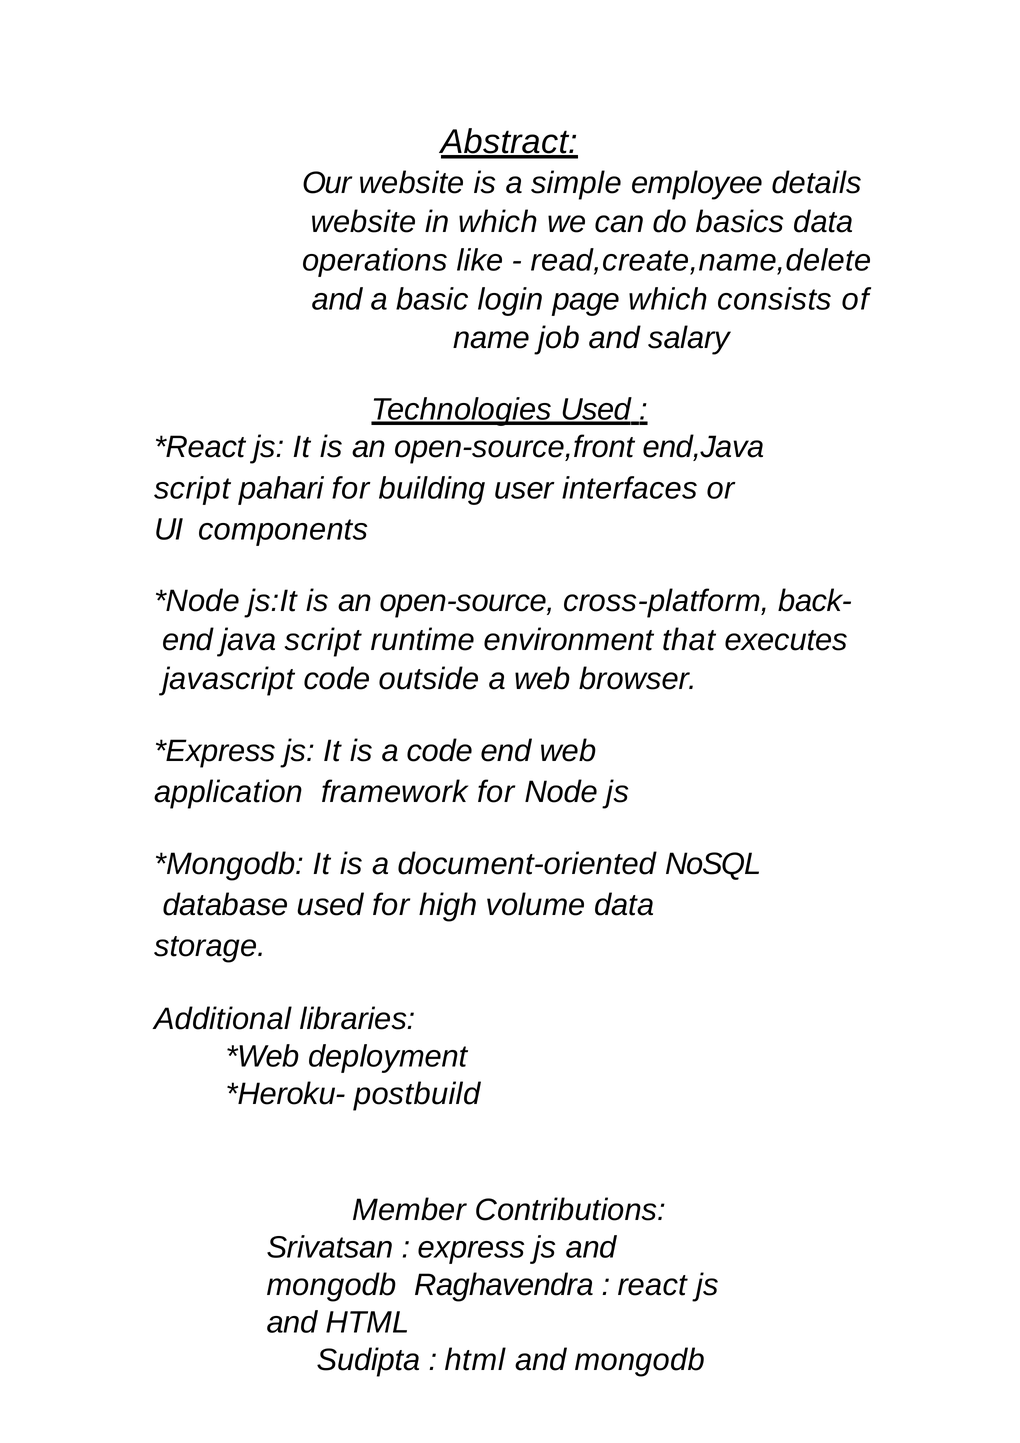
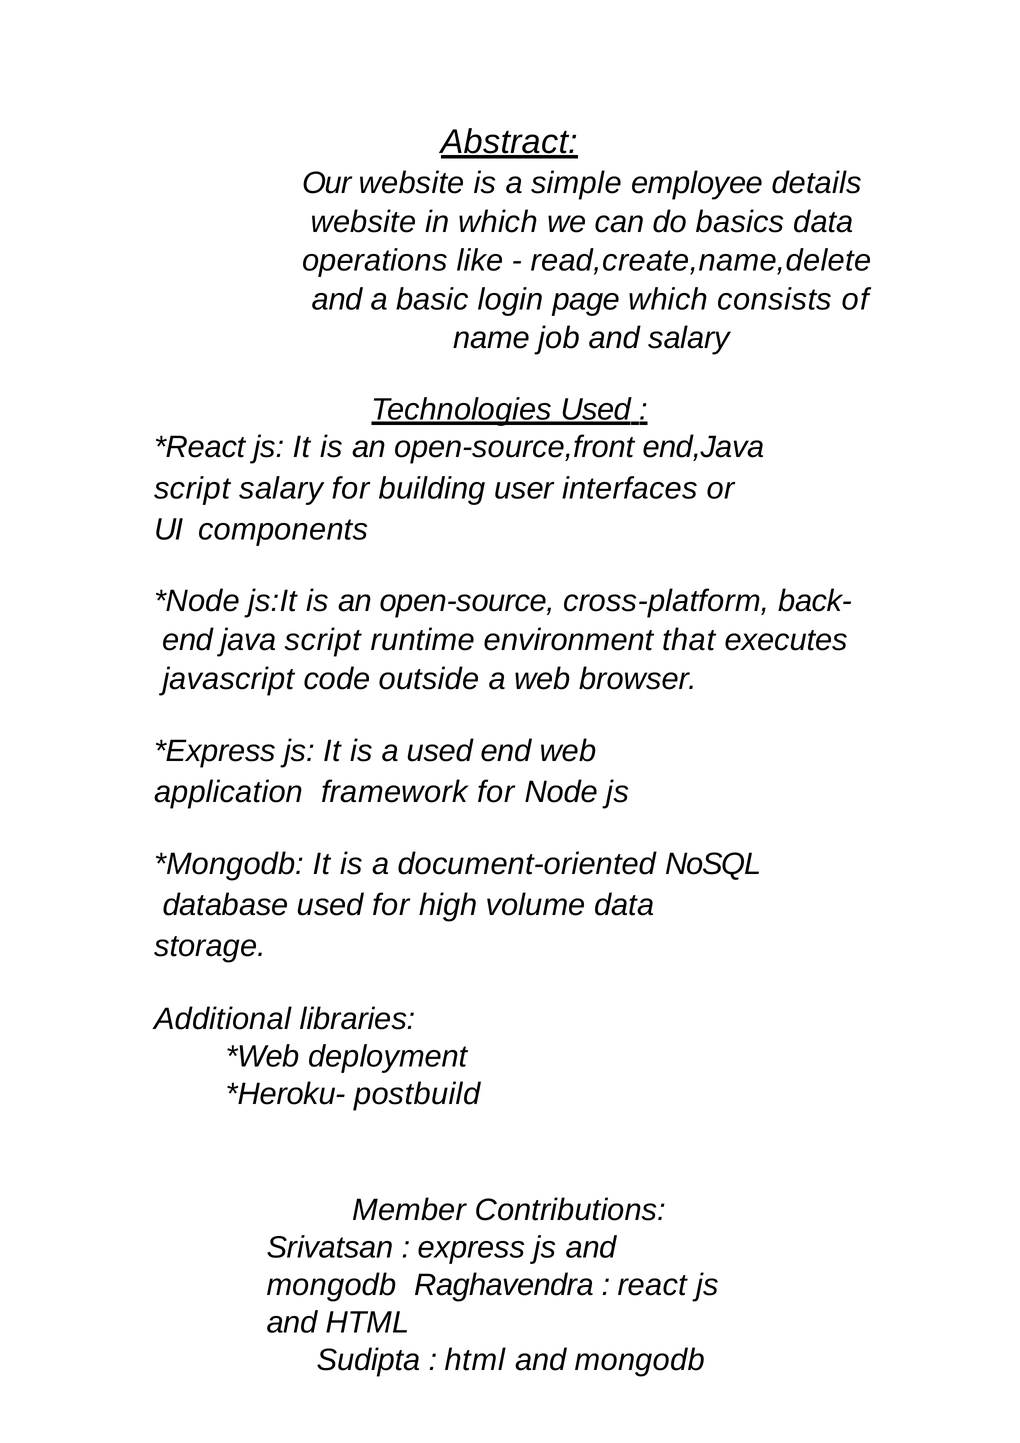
script pahari: pahari -> salary
a code: code -> used
